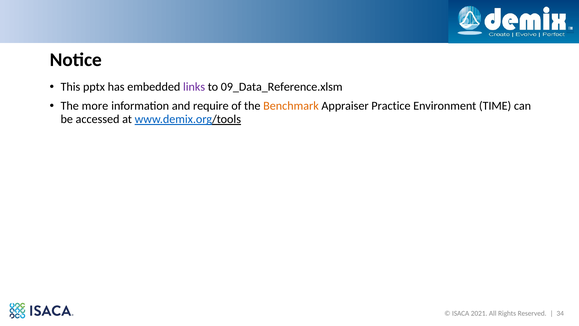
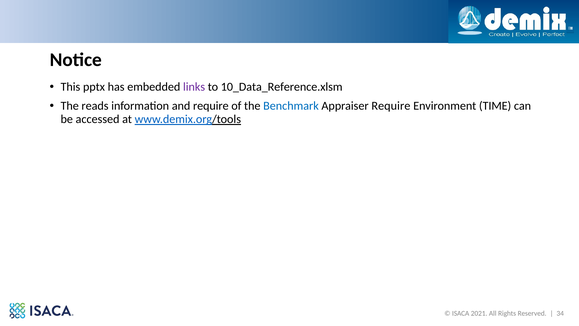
09_Data_Reference.xlsm: 09_Data_Reference.xlsm -> 10_Data_Reference.xlsm
more: more -> reads
Benchmark colour: orange -> blue
Appraiser Practice: Practice -> Require
